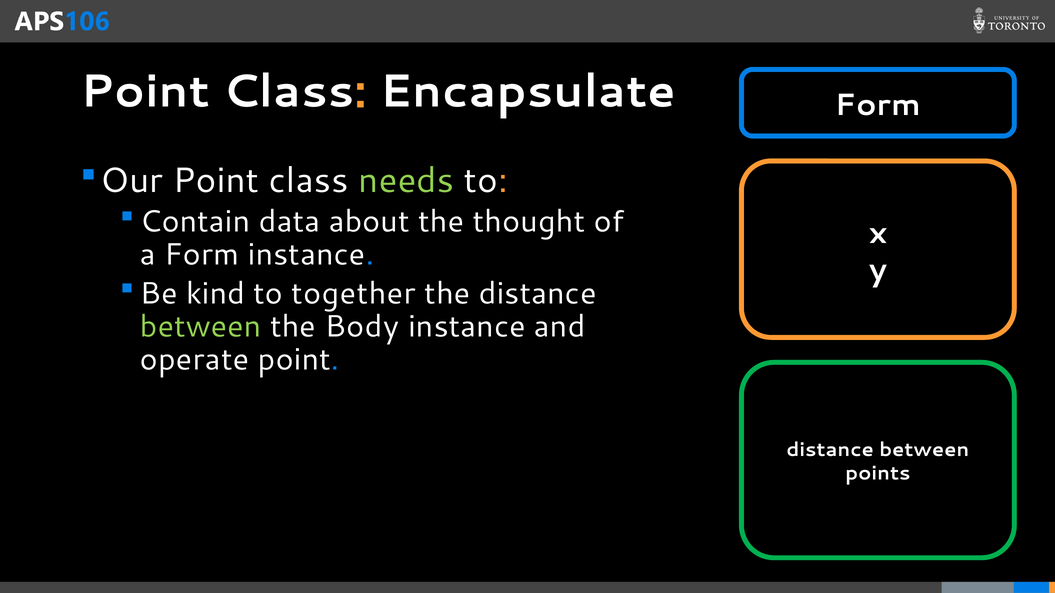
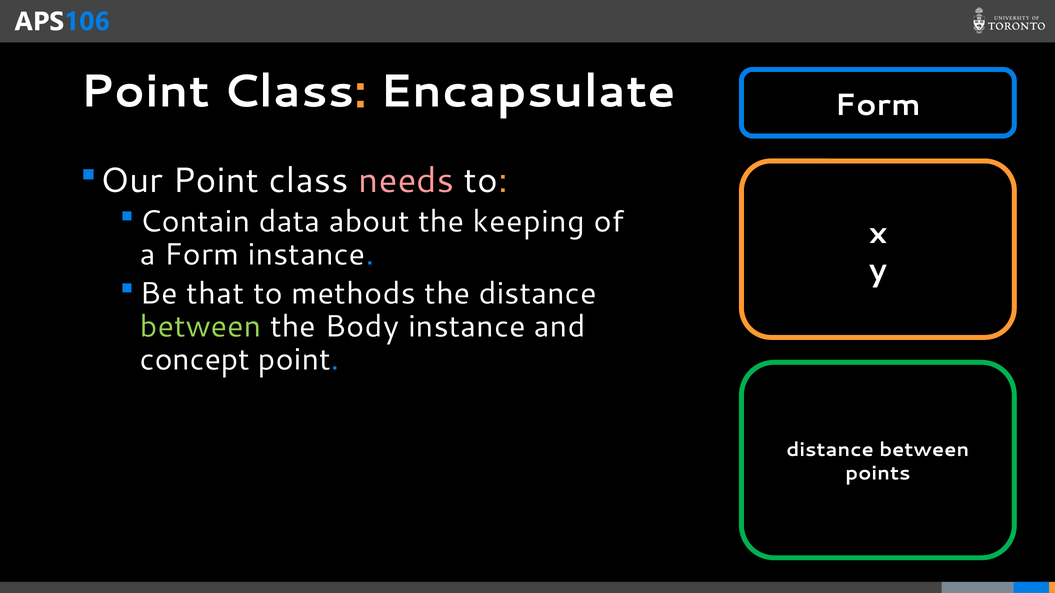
needs colour: light green -> pink
thought: thought -> keeping
kind: kind -> that
together: together -> methods
operate: operate -> concept
